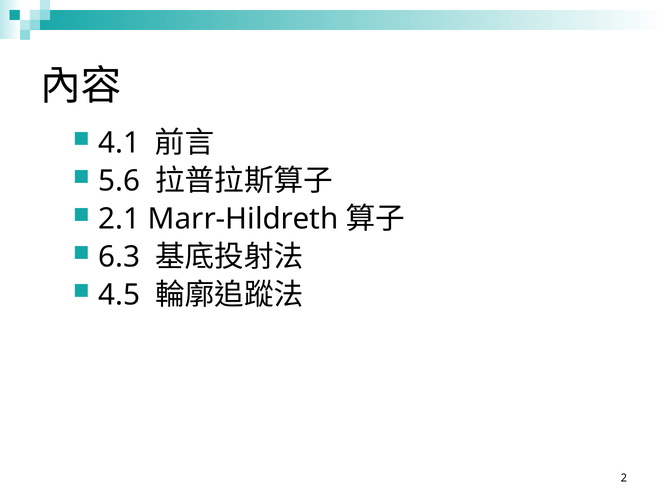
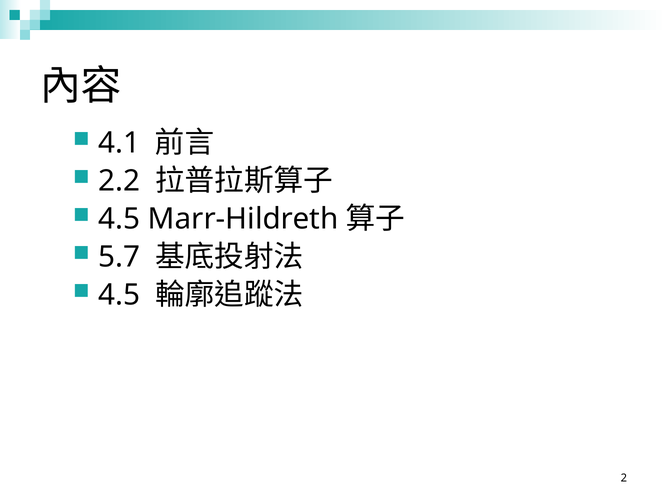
5.6: 5.6 -> 2.2
2.1 at (119, 219): 2.1 -> 4.5
6.3: 6.3 -> 5.7
